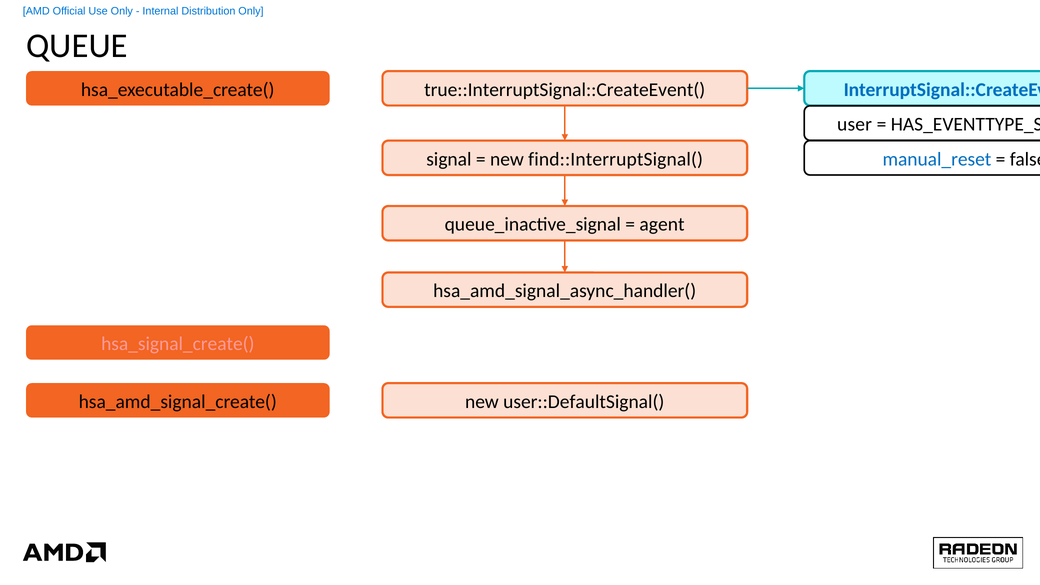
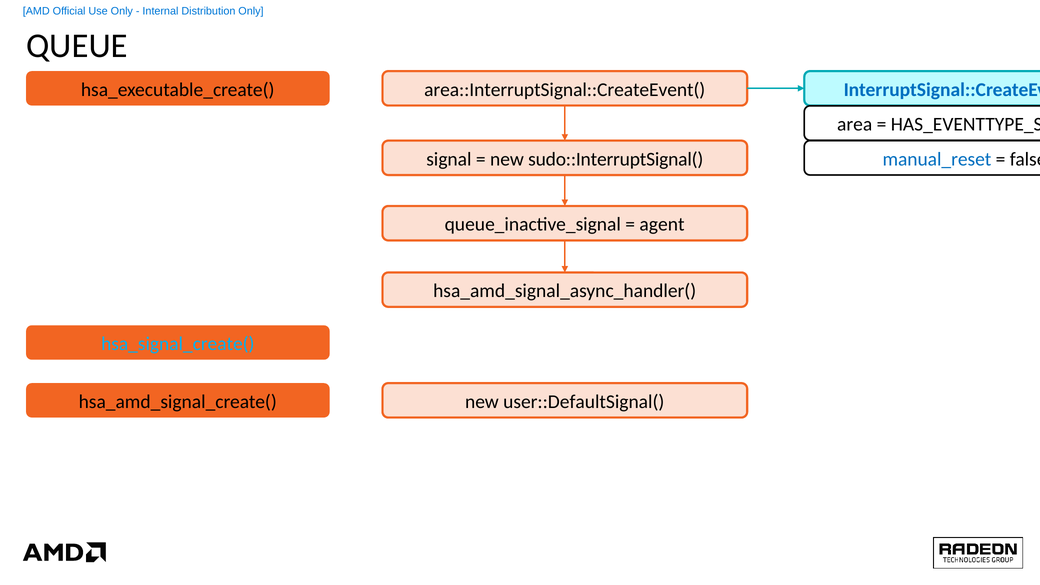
true::InterruptSignal::CreateEvent(: true::InterruptSignal::CreateEvent( -> area::InterruptSignal::CreateEvent(
user: user -> area
find::InterruptSignal(: find::InterruptSignal( -> sudo::InterruptSignal(
hsa_signal_create( colour: pink -> light blue
